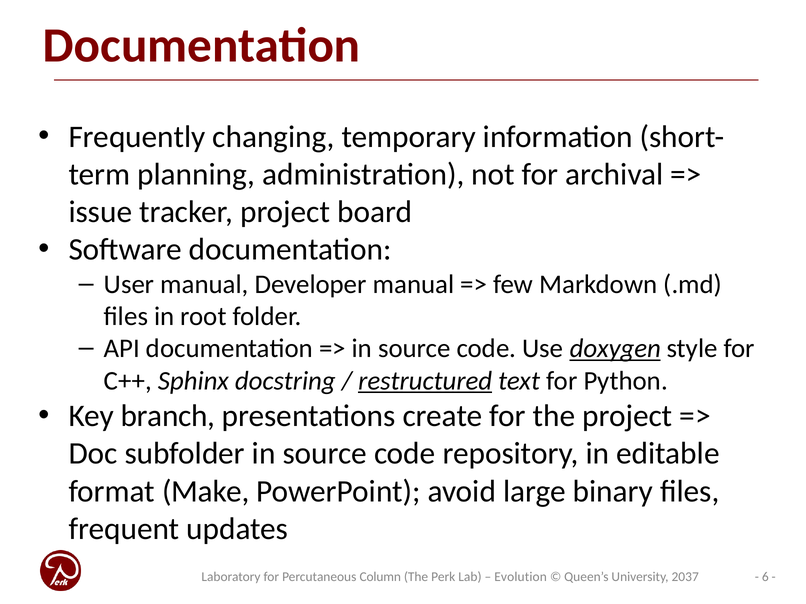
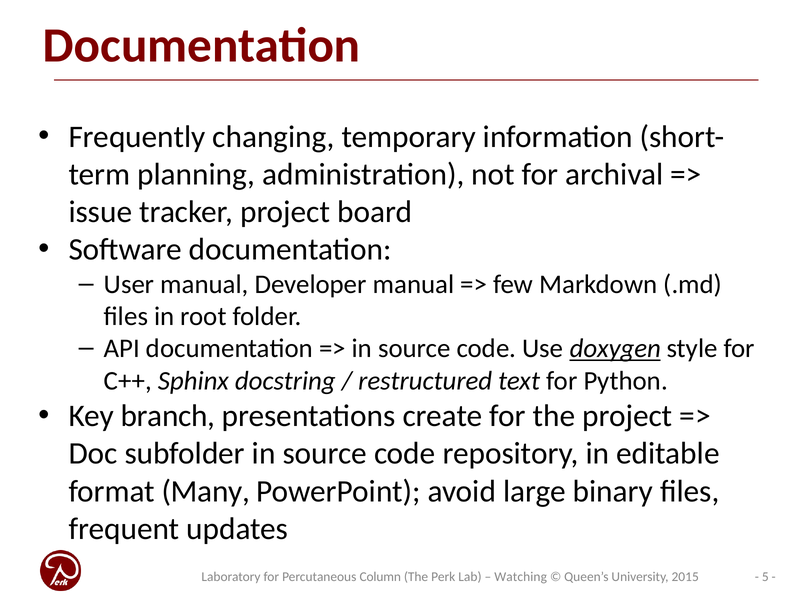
restructured underline: present -> none
Make: Make -> Many
6: 6 -> 5
Evolution: Evolution -> Watching
2037: 2037 -> 2015
